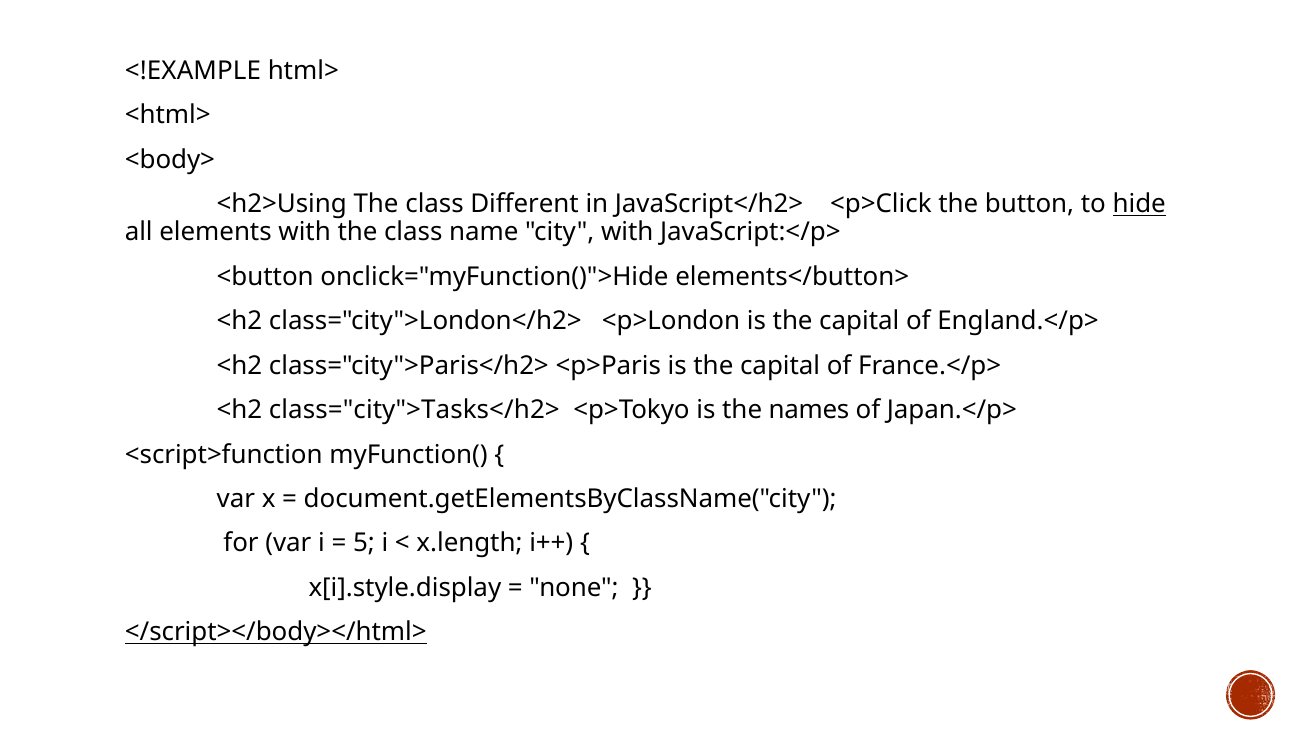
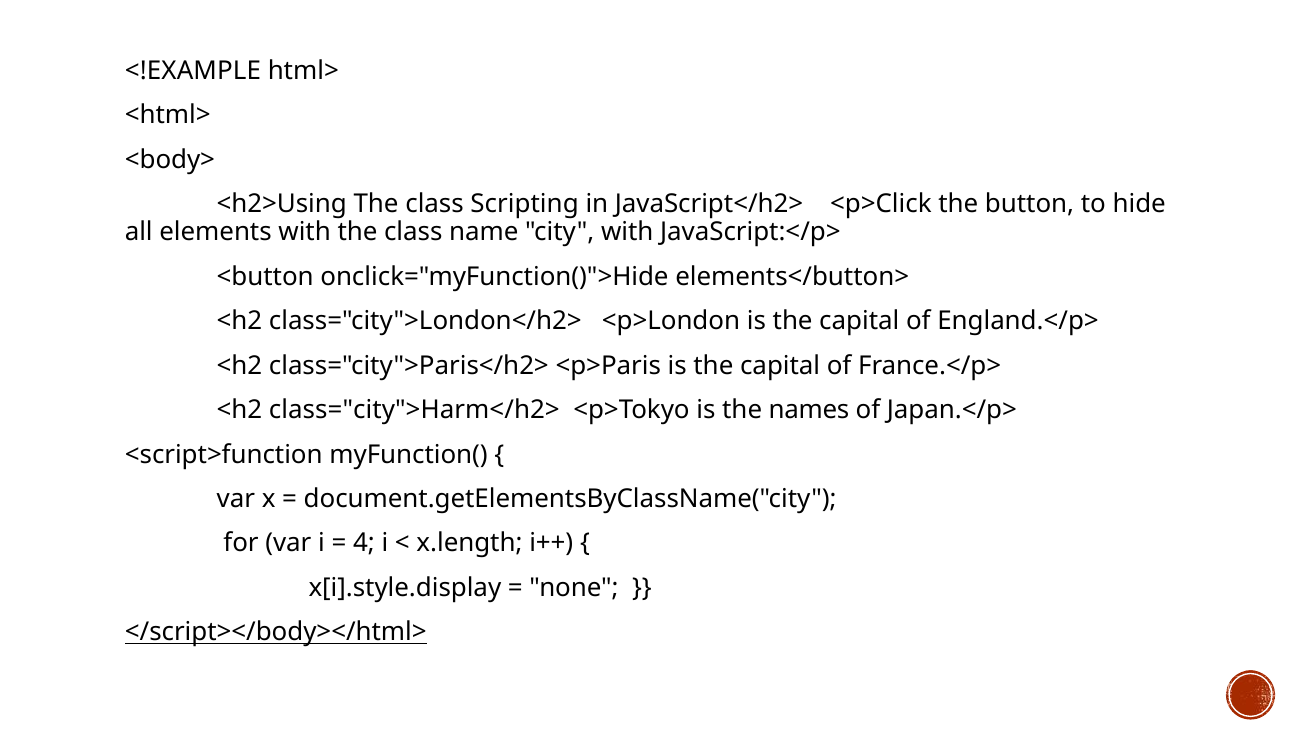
Different: Different -> Scripting
hide underline: present -> none
class="city">Tasks</h2>: class="city">Tasks</h2> -> class="city">Harm</h2>
5: 5 -> 4
